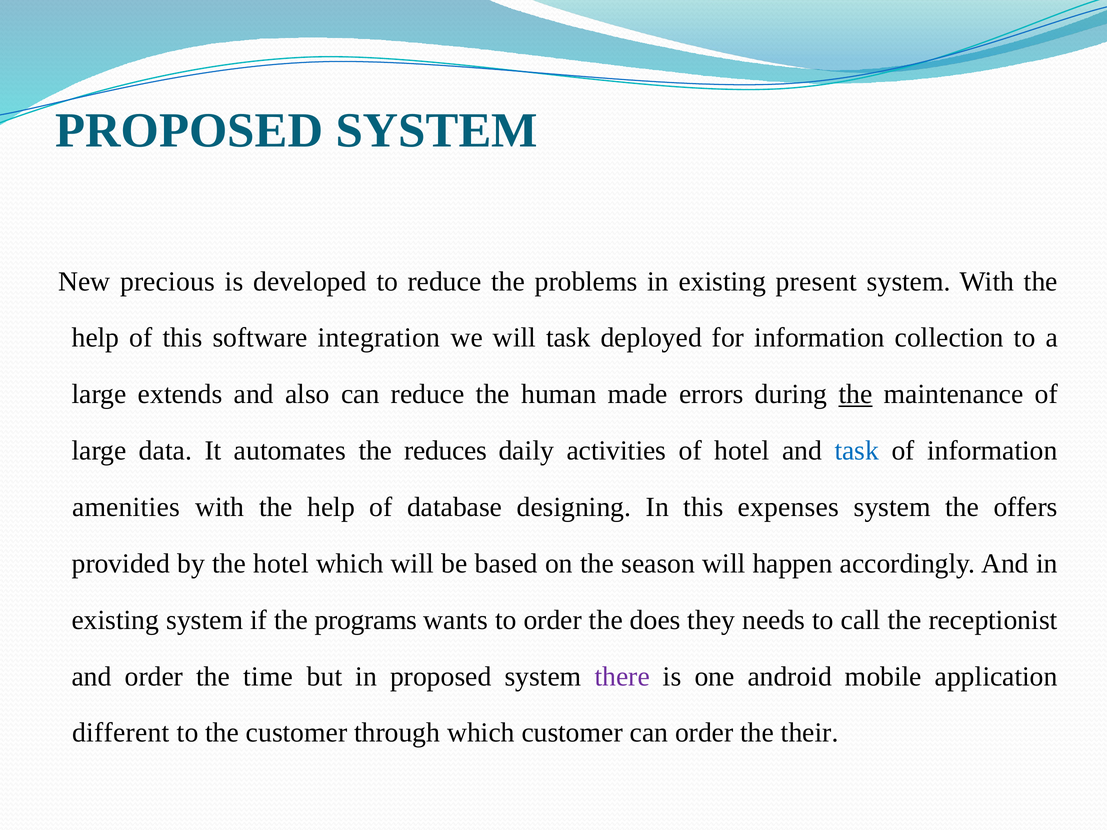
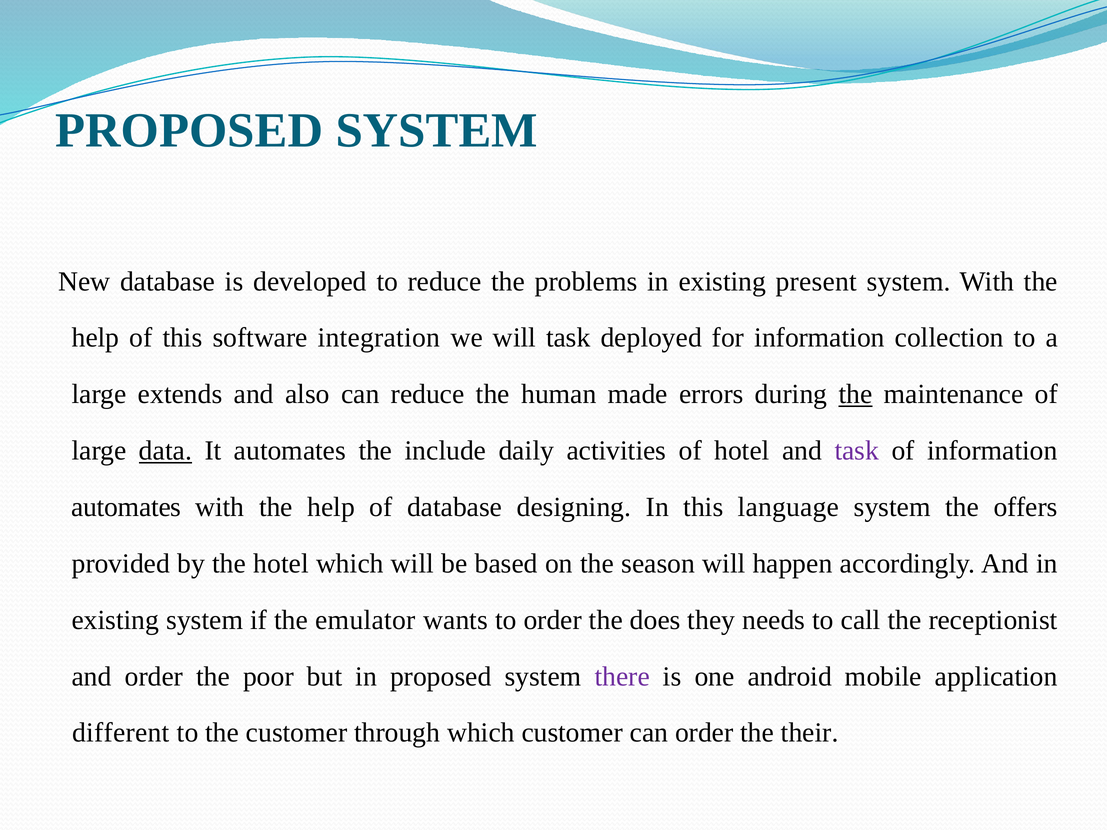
New precious: precious -> database
data underline: none -> present
reduces: reduces -> include
task at (857, 451) colour: blue -> purple
amenities at (126, 507): amenities -> automates
expenses: expenses -> language
programs: programs -> emulator
time: time -> poor
